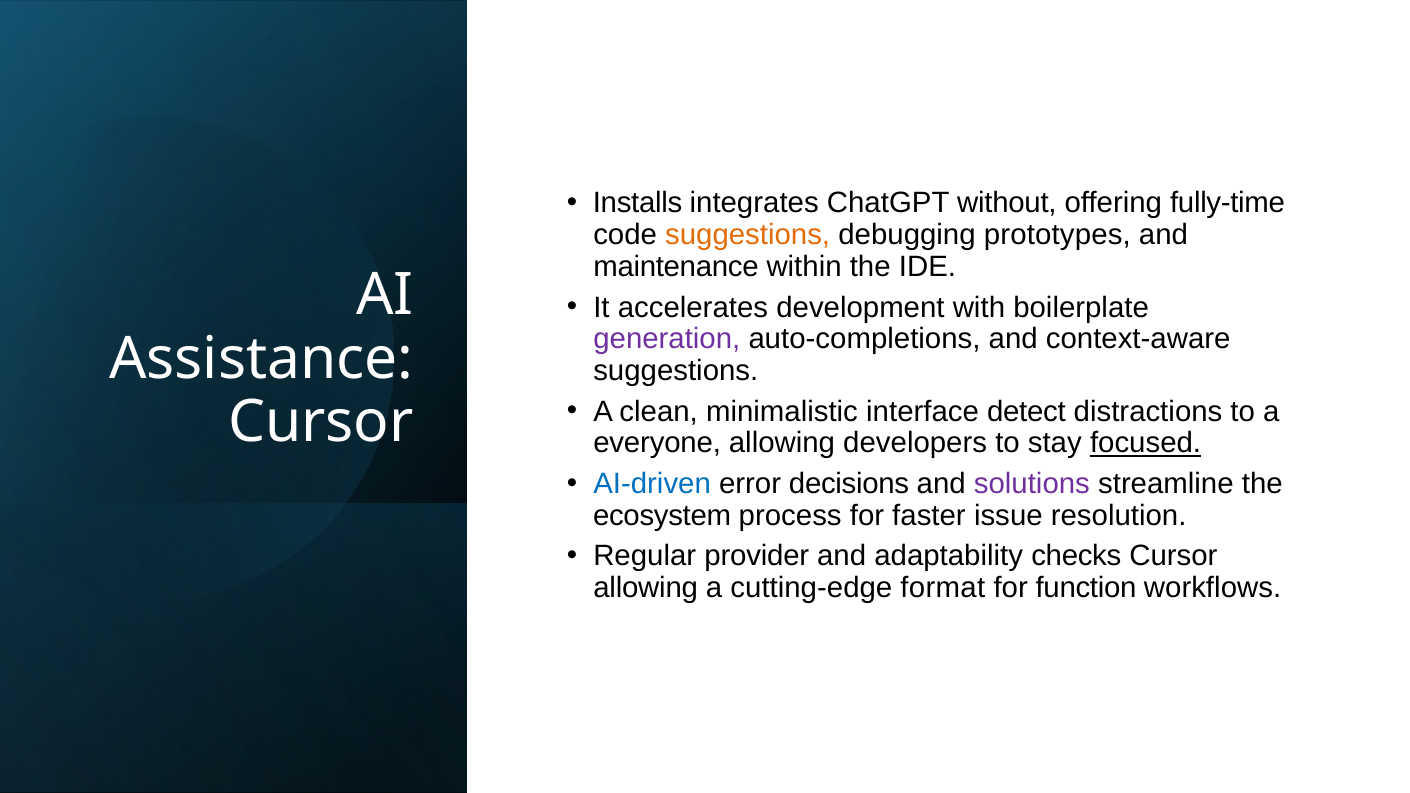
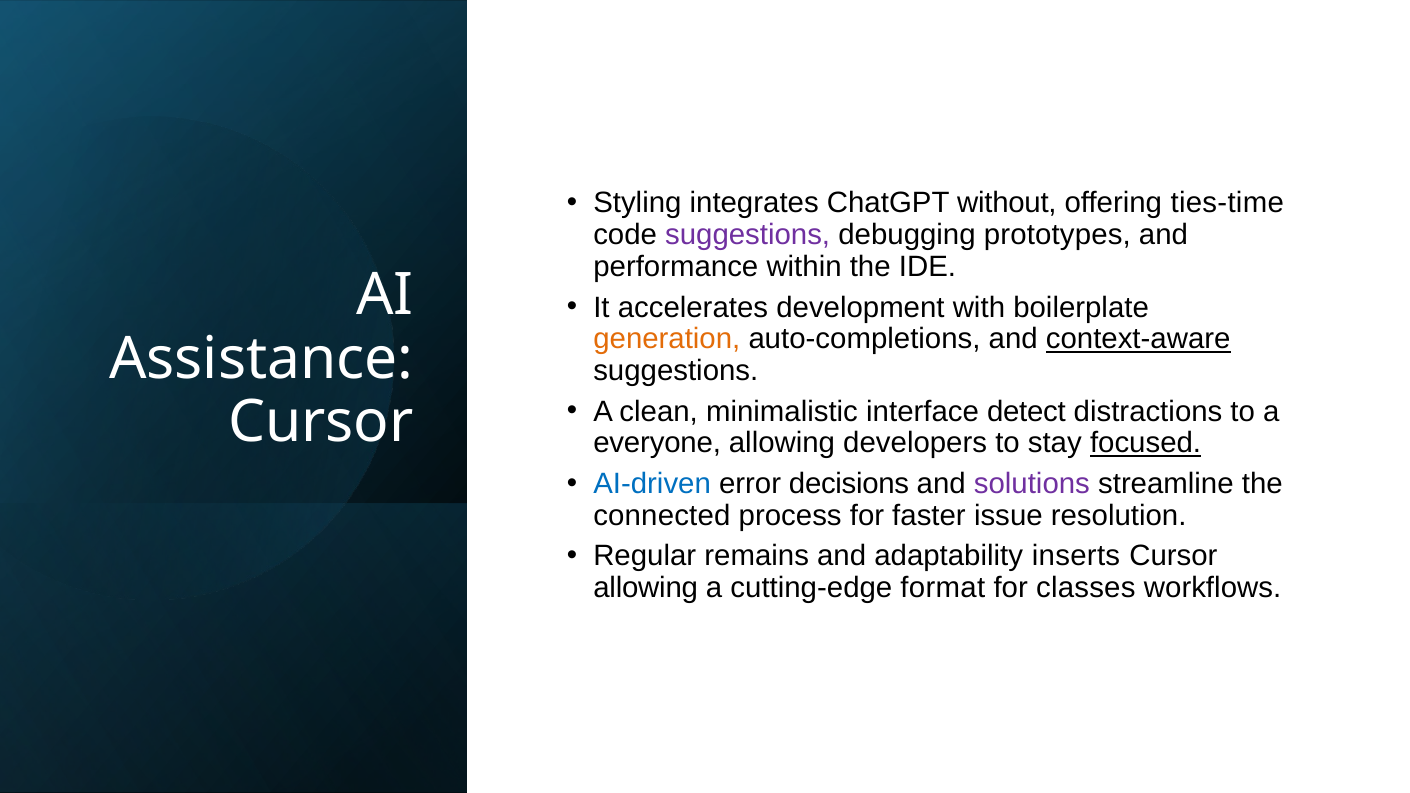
Installs: Installs -> Styling
fully-time: fully-time -> ties-time
suggestions at (748, 235) colour: orange -> purple
maintenance: maintenance -> performance
generation colour: purple -> orange
context-aware underline: none -> present
ecosystem: ecosystem -> connected
provider: provider -> remains
checks: checks -> inserts
function: function -> classes
